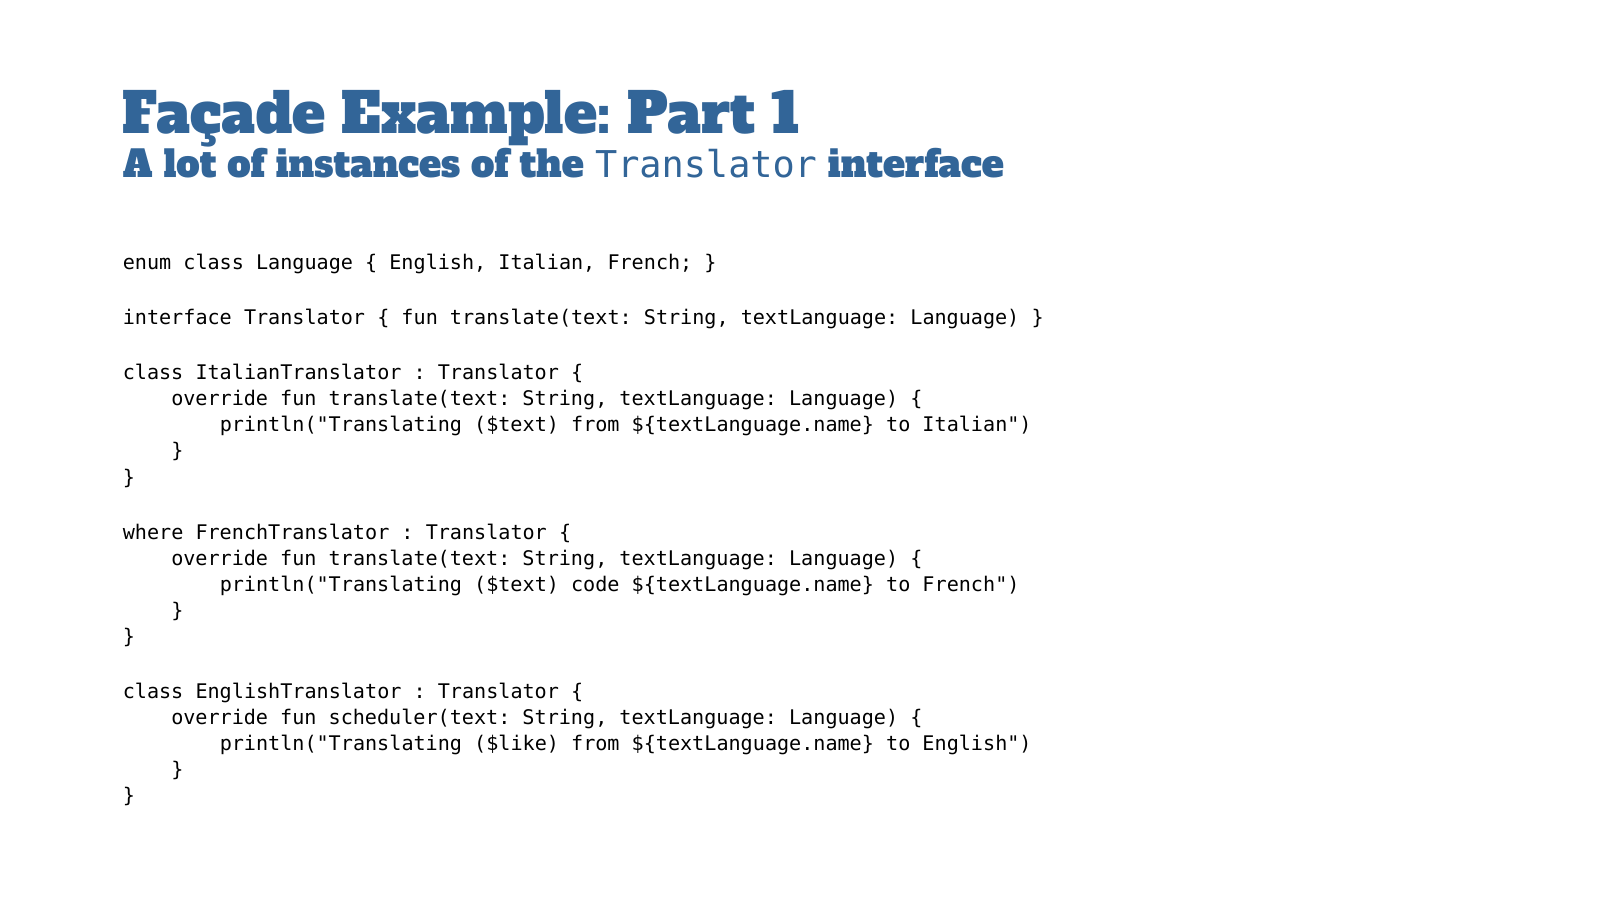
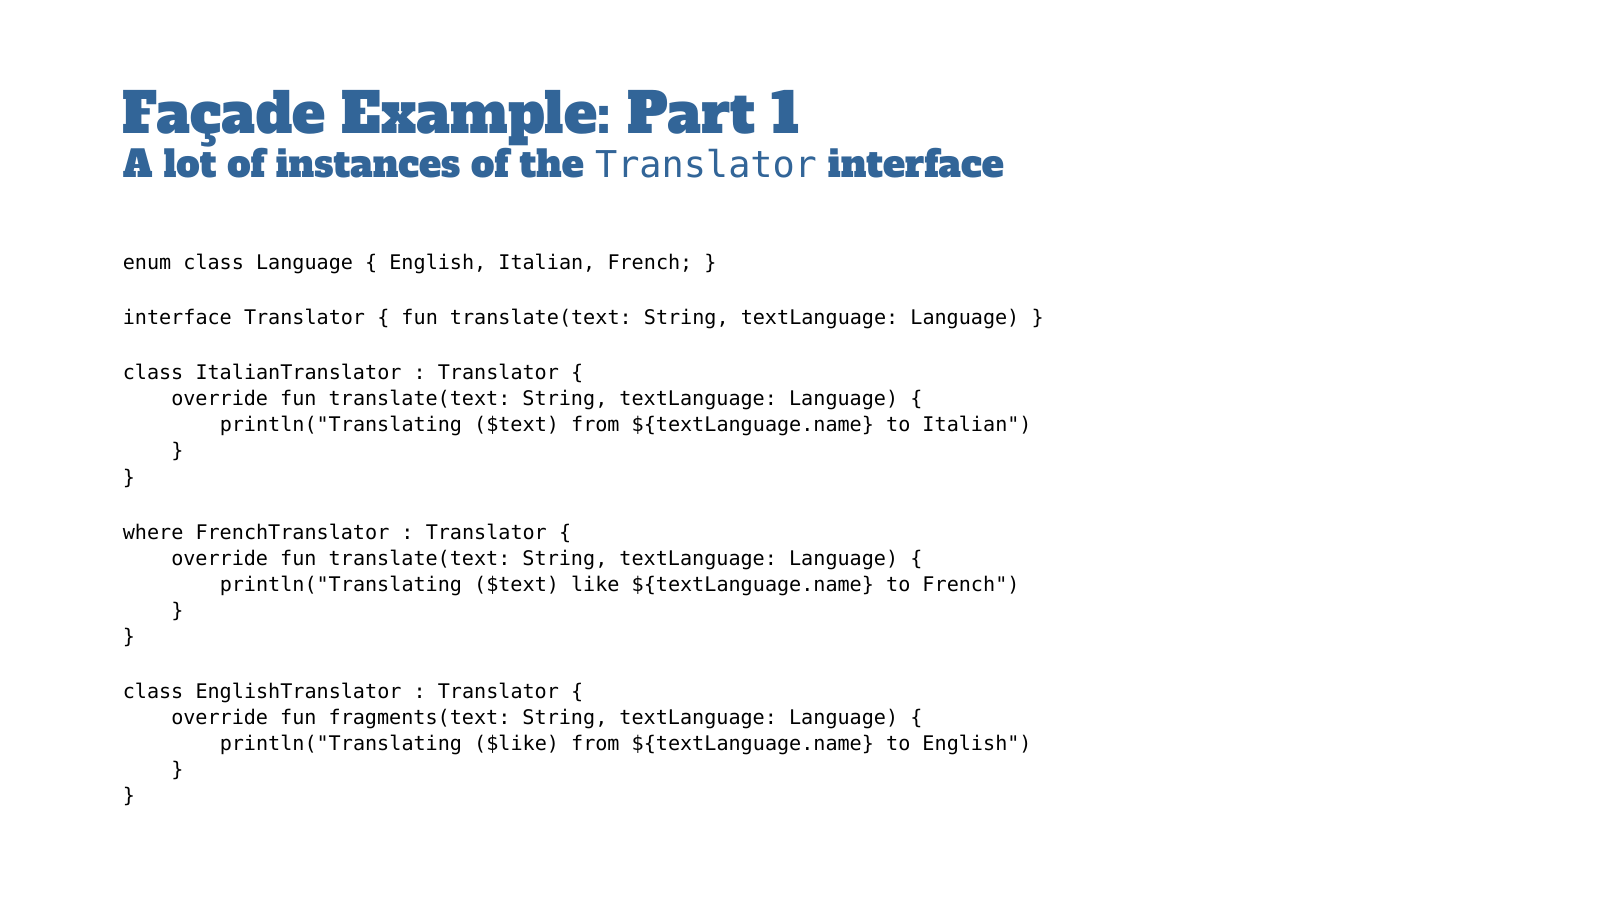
code: code -> like
scheduler(text: scheduler(text -> fragments(text
